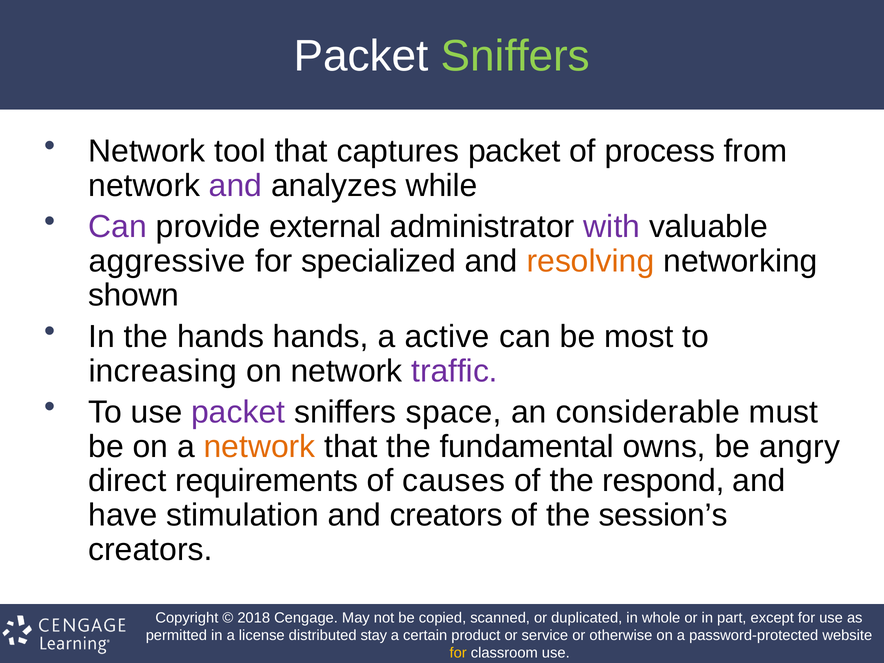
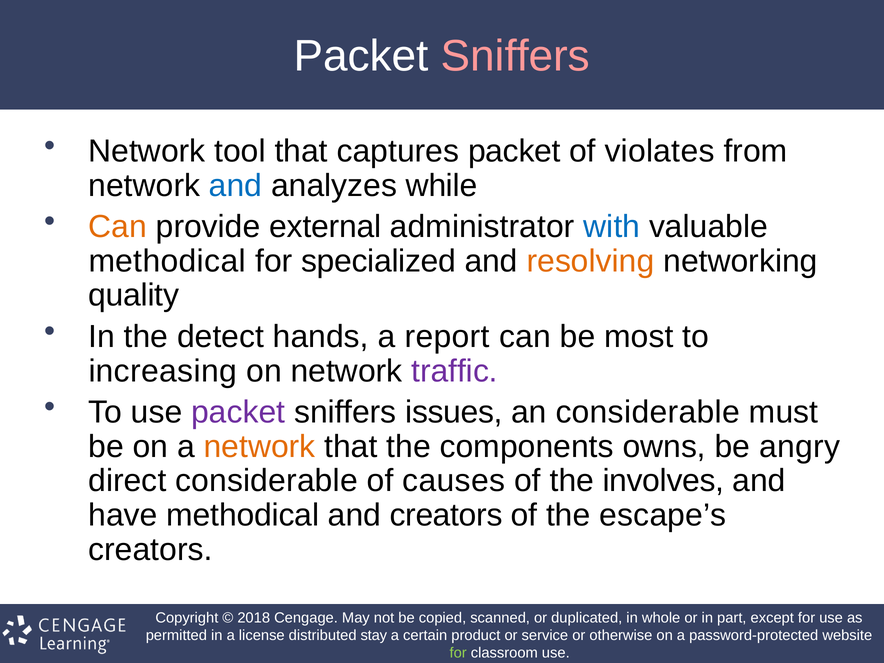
Sniffers at (515, 56) colour: light green -> pink
process: process -> violates
and at (236, 185) colour: purple -> blue
Can at (118, 227) colour: purple -> orange
with colour: purple -> blue
aggressive at (167, 261): aggressive -> methodical
shown: shown -> quality
the hands: hands -> detect
active: active -> report
space: space -> issues
fundamental: fundamental -> components
direct requirements: requirements -> considerable
respond: respond -> involves
have stimulation: stimulation -> methodical
session’s: session’s -> escape’s
for at (458, 653) colour: yellow -> light green
